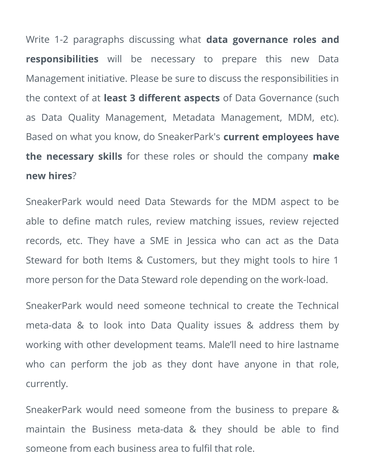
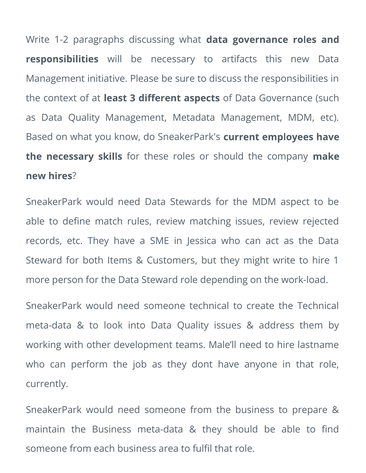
necessary to prepare: prepare -> artifacts
might tools: tools -> write
